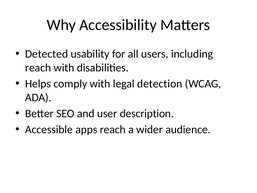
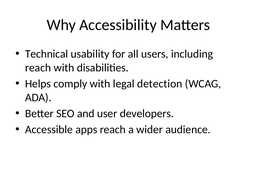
Detected: Detected -> Technical
description: description -> developers
